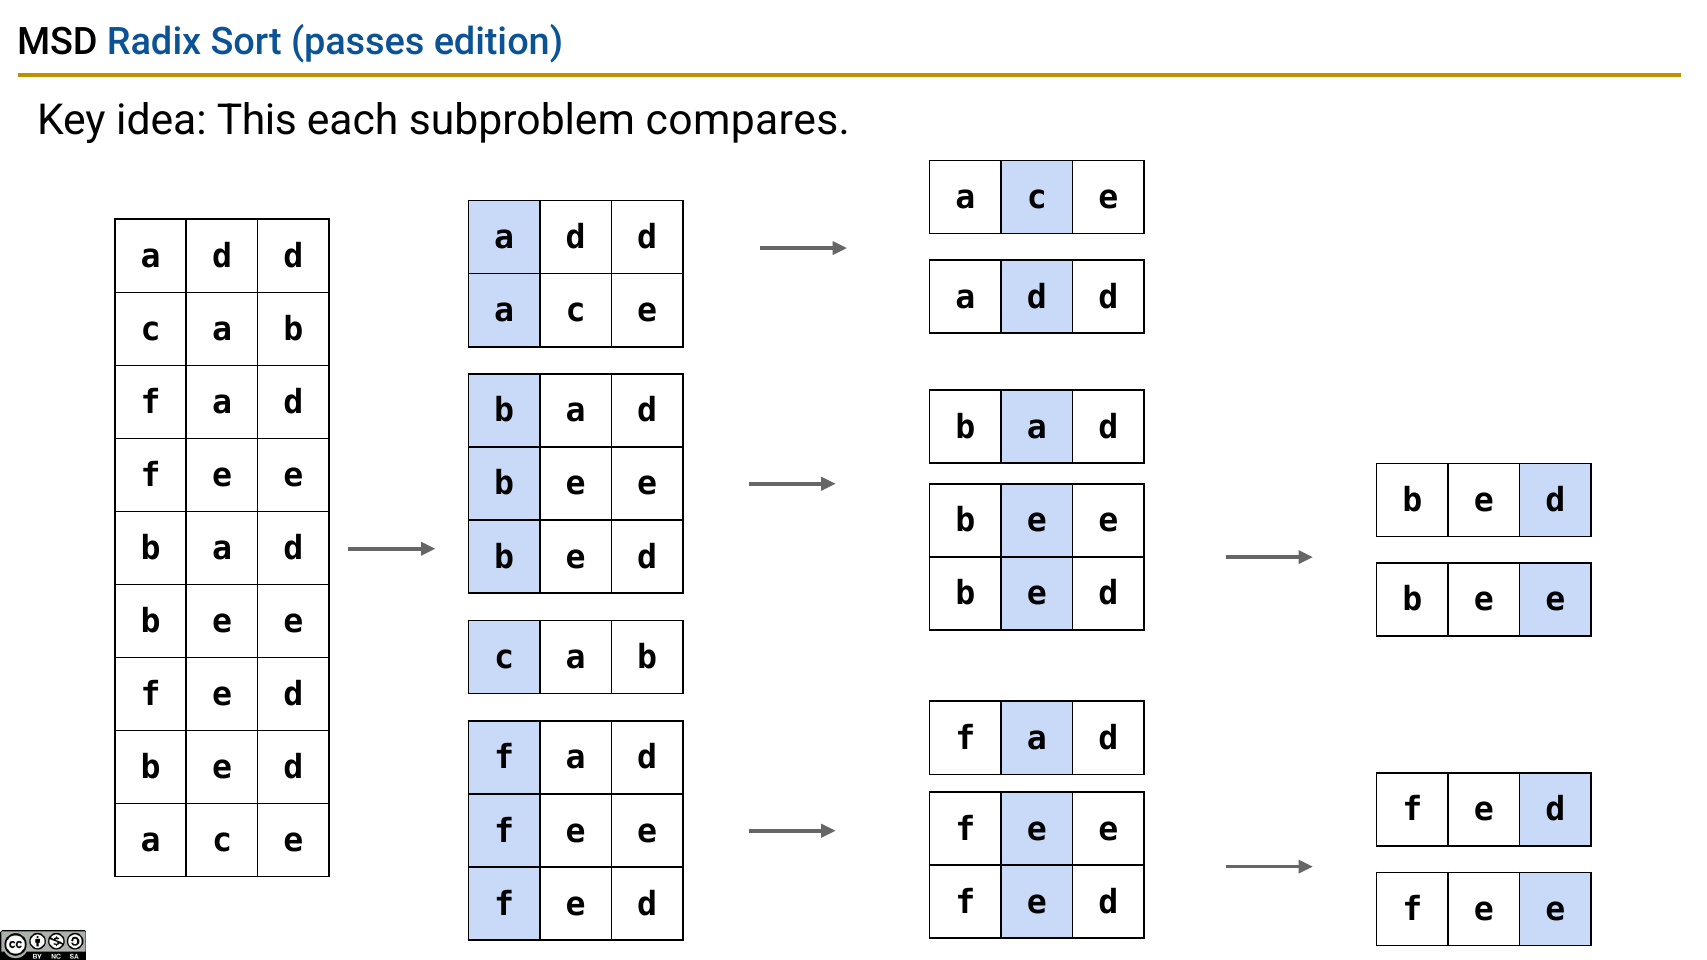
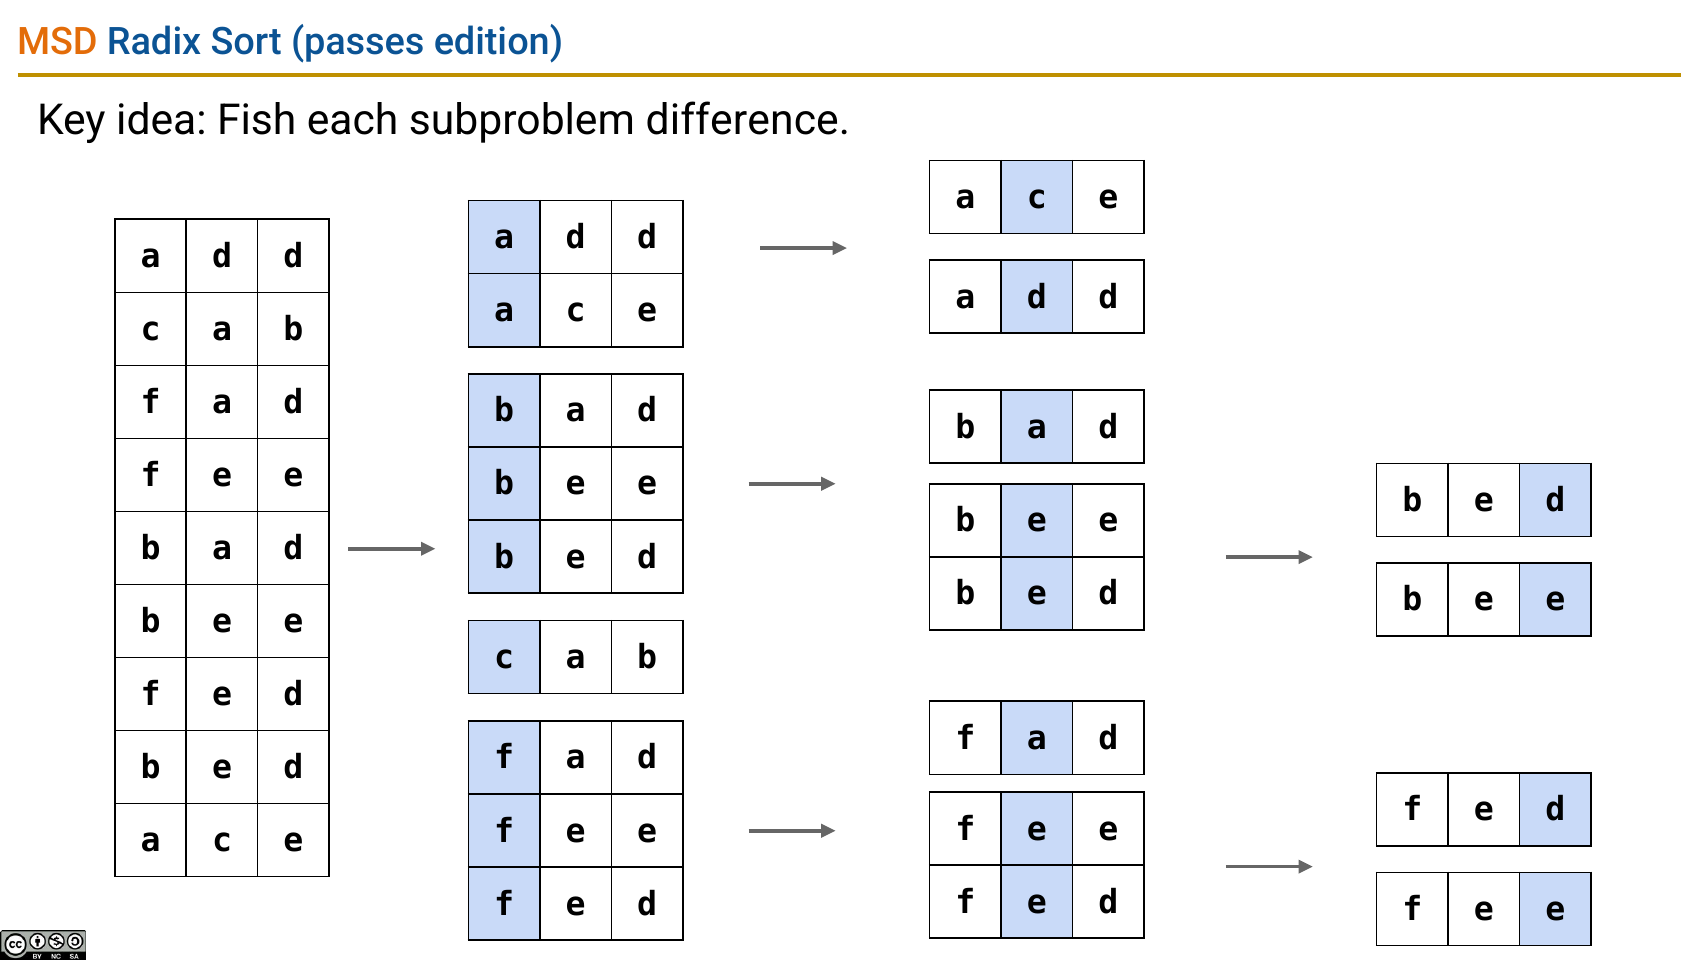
MSD colour: black -> orange
This: This -> Fish
compares: compares -> difference
